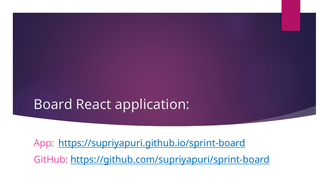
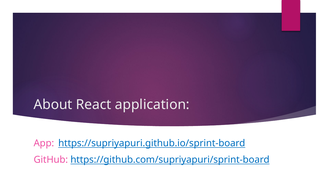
Board: Board -> About
